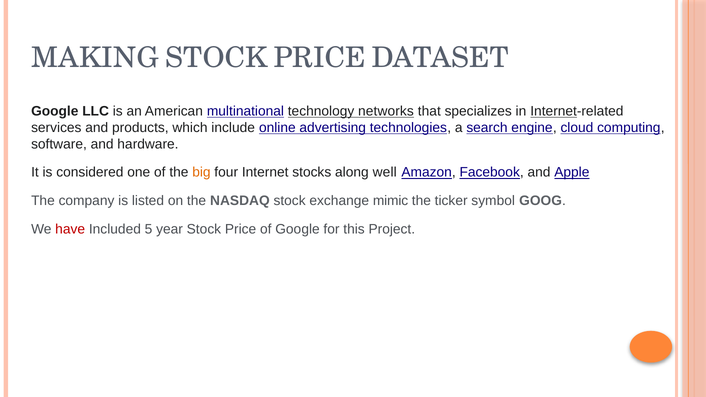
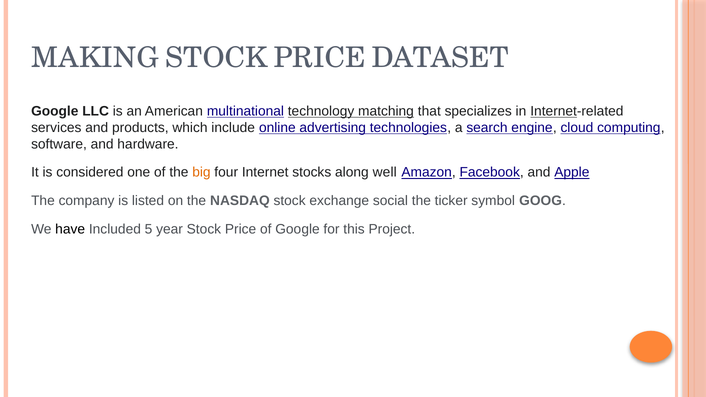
networks: networks -> matching
mimic: mimic -> social
have colour: red -> black
